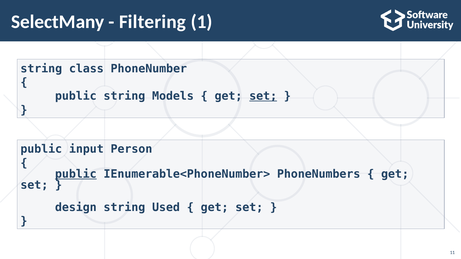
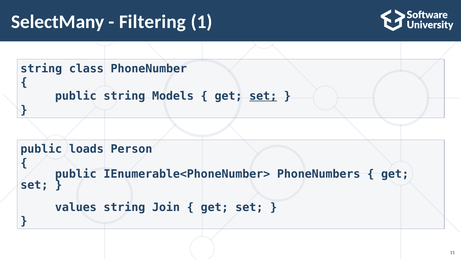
input: input -> loads
public at (76, 174) underline: present -> none
design: design -> values
Used: Used -> Join
